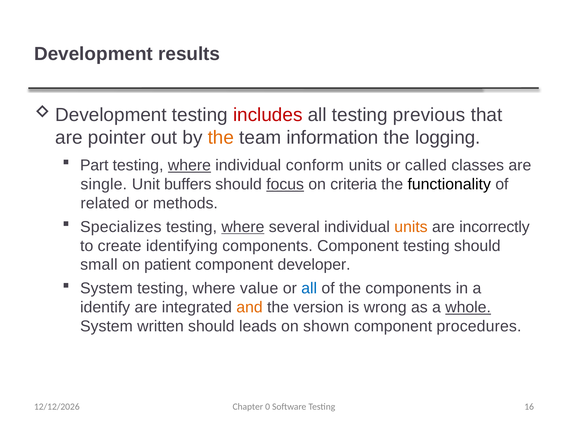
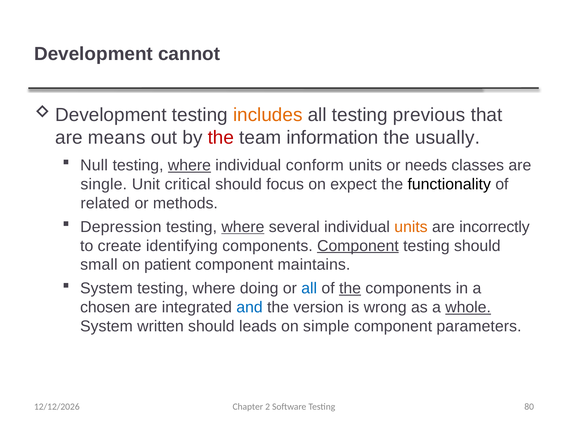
results: results -> cannot
includes colour: red -> orange
pointer: pointer -> means
the at (221, 138) colour: orange -> red
logging: logging -> usually
Part: Part -> Null
called: called -> needs
buffers: buffers -> critical
focus underline: present -> none
criteria: criteria -> expect
Specializes: Specializes -> Depression
Component at (358, 246) underline: none -> present
developer: developer -> maintains
value: value -> doing
the at (350, 288) underline: none -> present
identify: identify -> chosen
and colour: orange -> blue
shown: shown -> simple
procedures: procedures -> parameters
0: 0 -> 2
16: 16 -> 80
